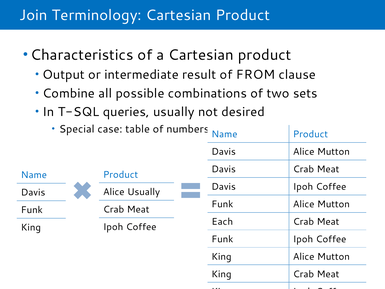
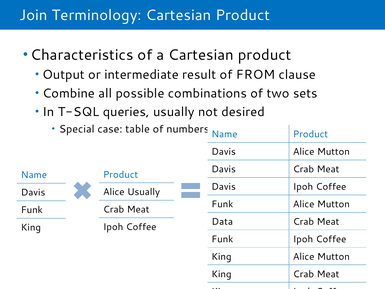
Each: Each -> Data
